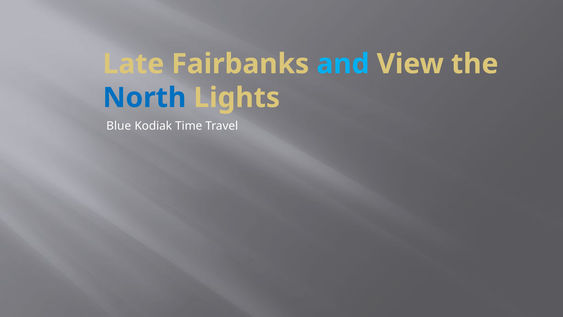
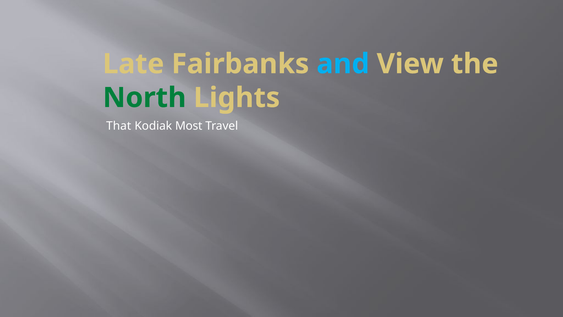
North colour: blue -> green
Blue: Blue -> That
Time: Time -> Most
